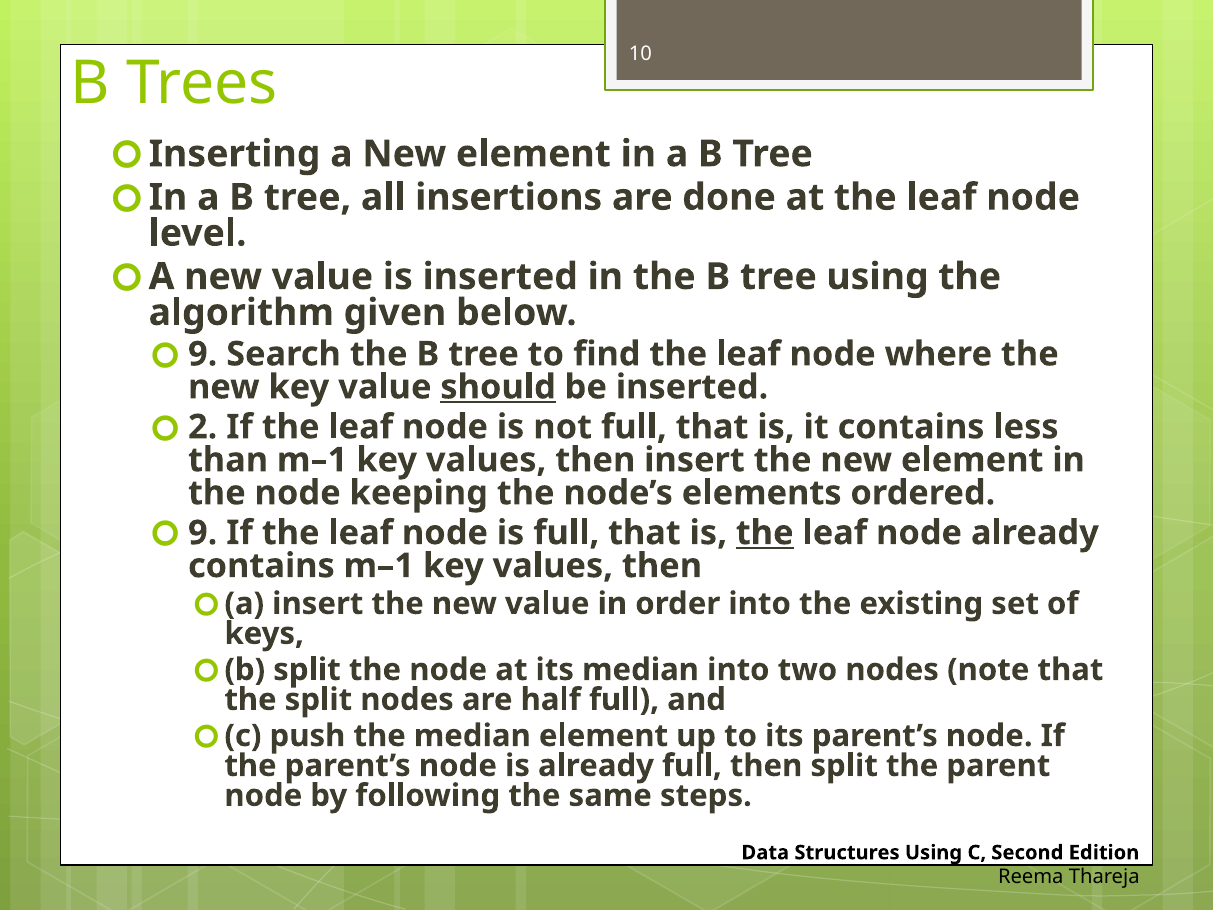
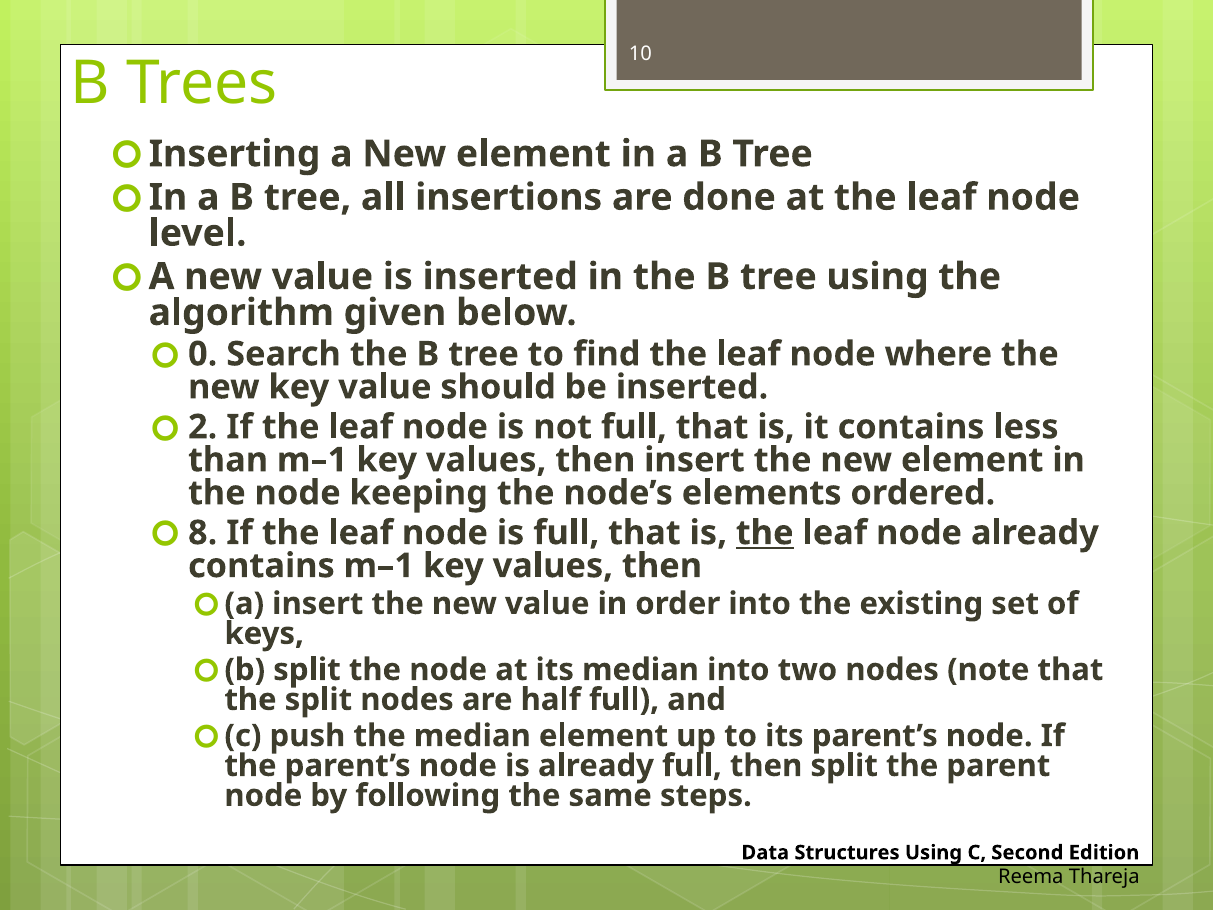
9 at (203, 354): 9 -> 0
should underline: present -> none
9 at (203, 533): 9 -> 8
